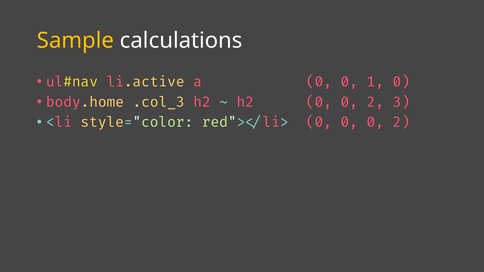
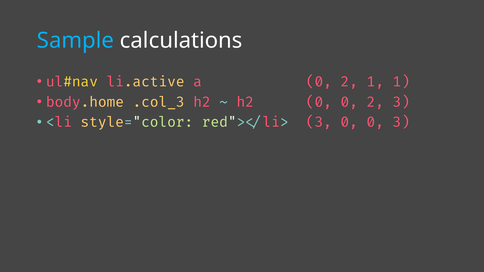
Sample colour: yellow -> light blue
a 0 0: 0 -> 2
1 0: 0 -> 1
red"></li> 0: 0 -> 3
2 at (401, 122): 2 -> 3
